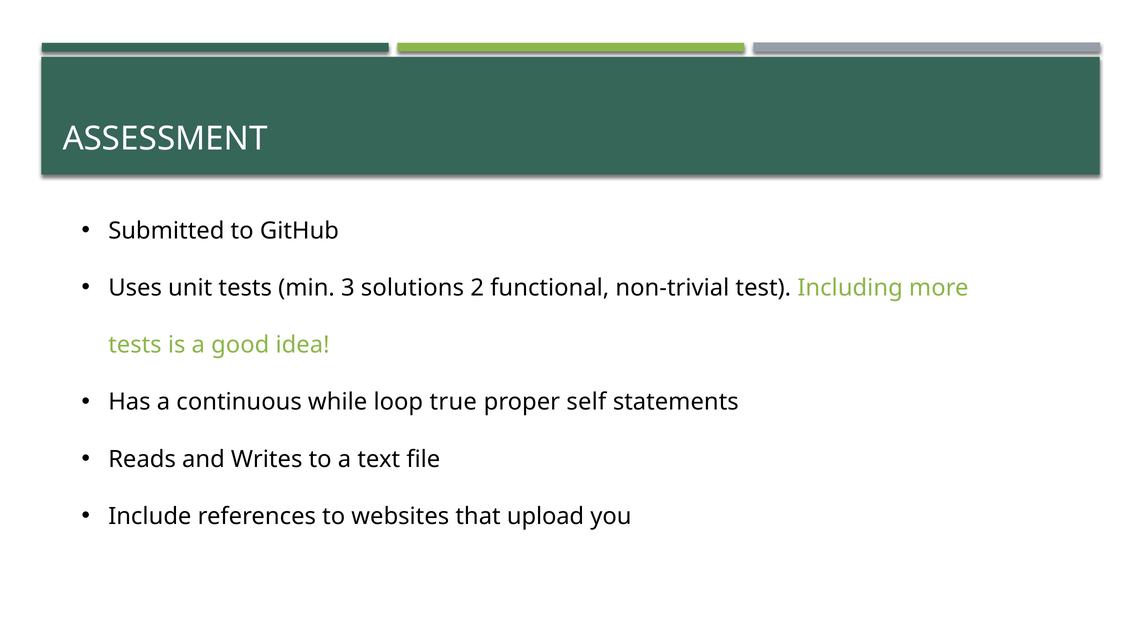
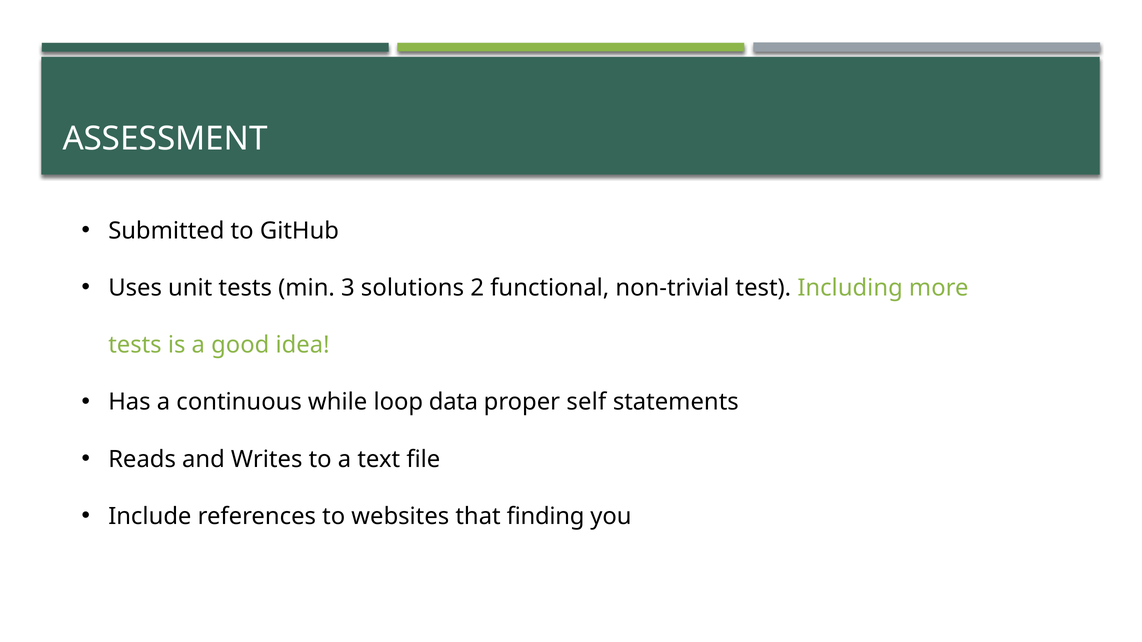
true: true -> data
upload: upload -> finding
